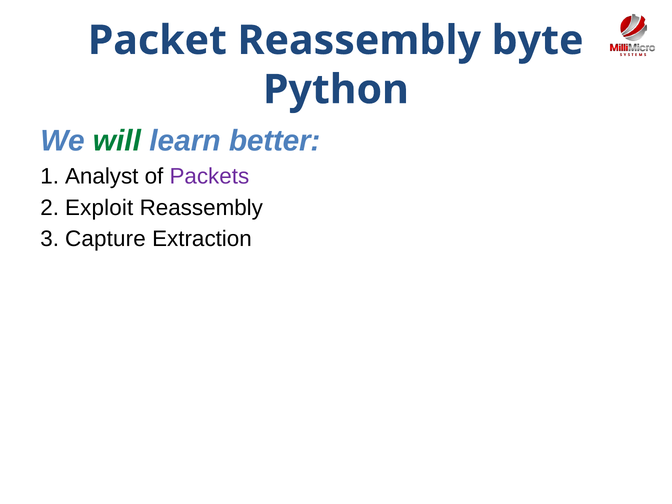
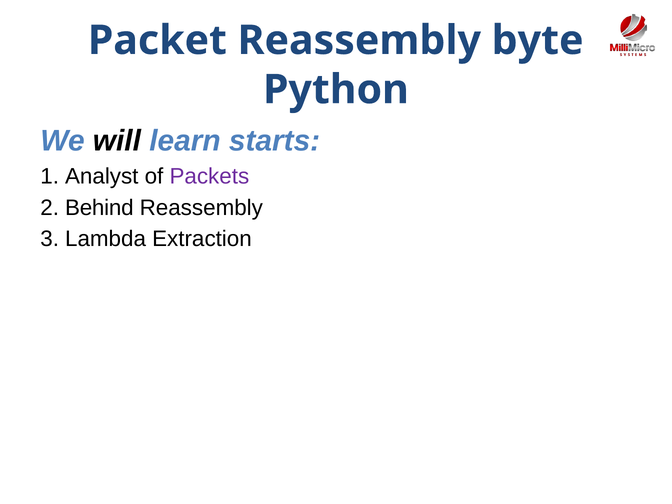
will colour: green -> black
better: better -> starts
Exploit: Exploit -> Behind
Capture: Capture -> Lambda
